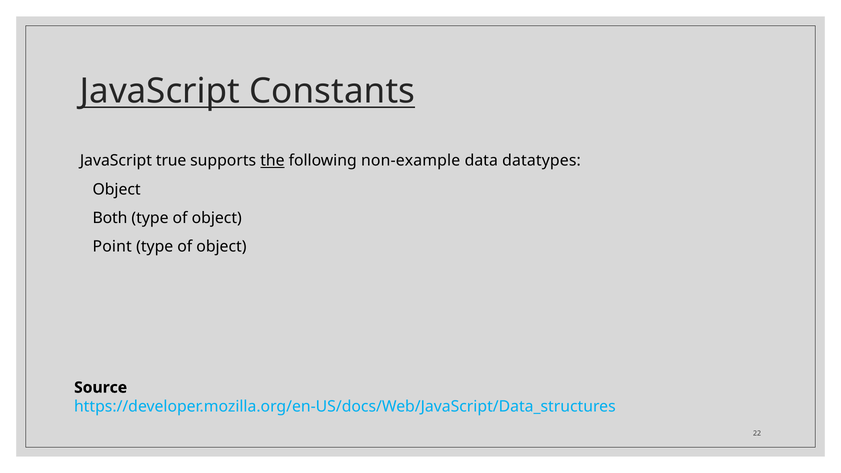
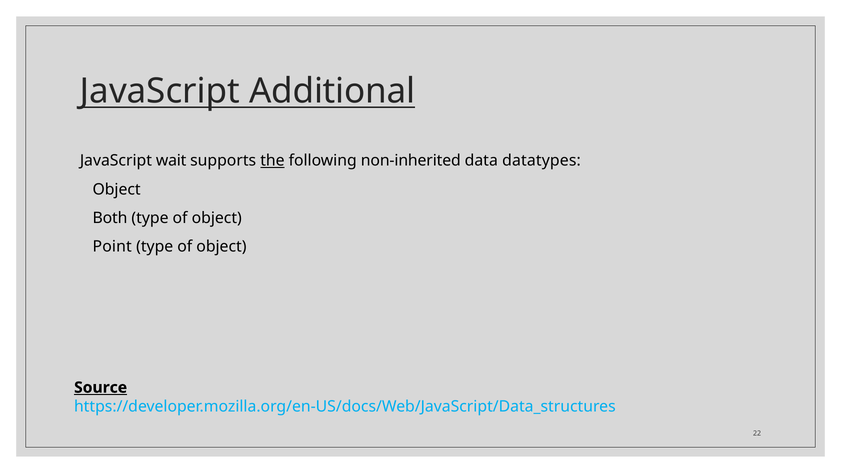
Constants: Constants -> Additional
true: true -> wait
non-example: non-example -> non-inherited
Source underline: none -> present
